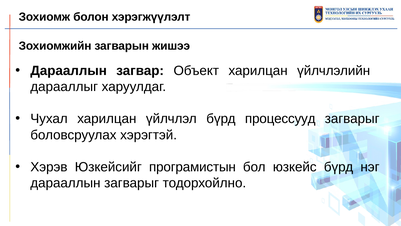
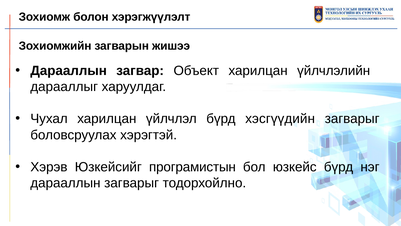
процессууд: процессууд -> хэсгүүдийн
